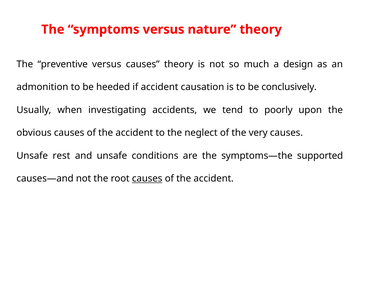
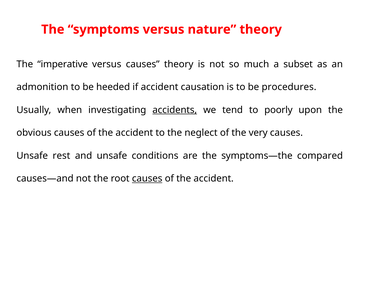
preventive: preventive -> imperative
design: design -> subset
conclusively: conclusively -> procedures
accidents underline: none -> present
supported: supported -> compared
